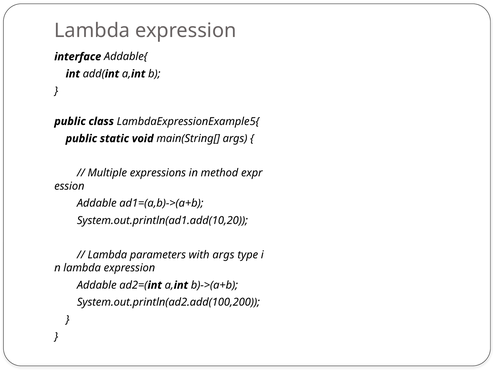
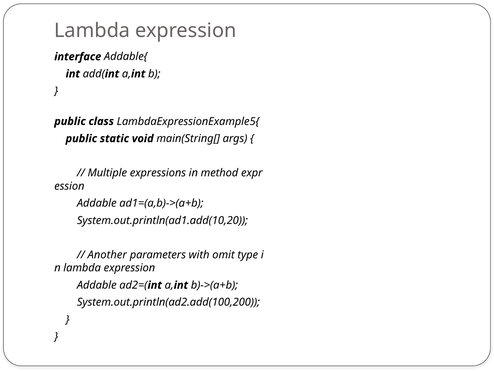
Lambda at (107, 254): Lambda -> Another
with args: args -> omit
